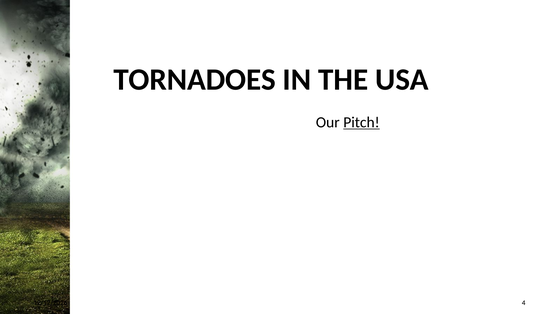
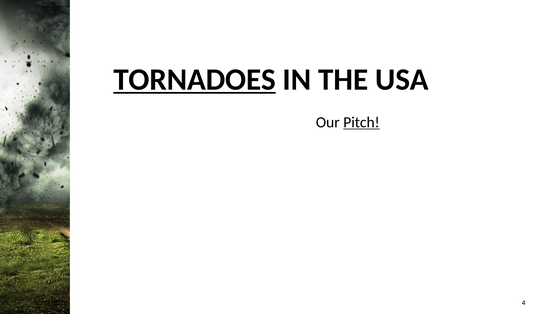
TORNADOES underline: none -> present
